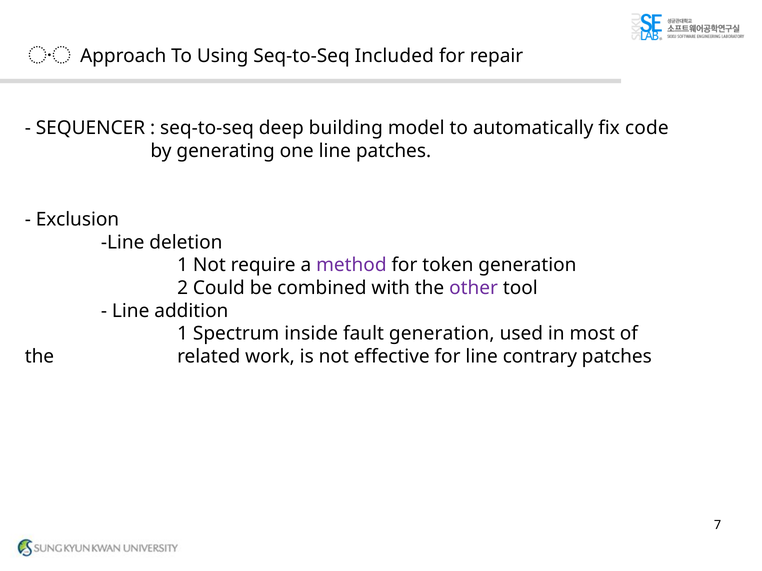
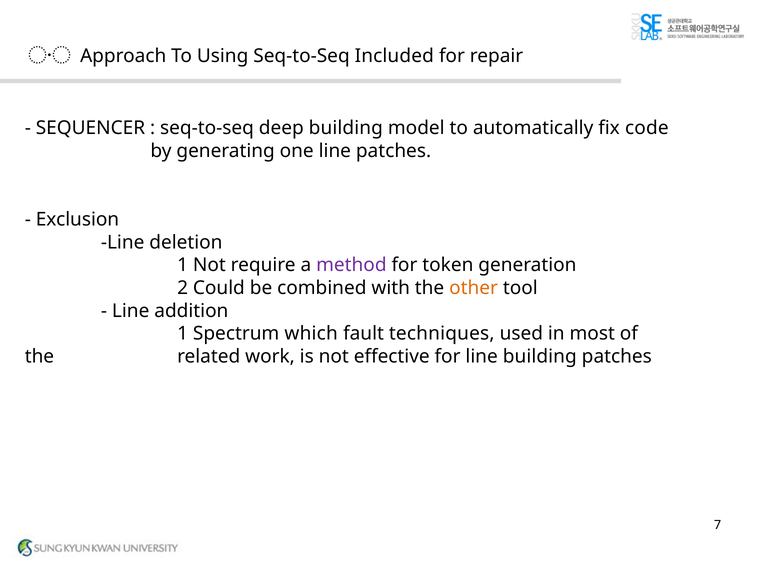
other colour: purple -> orange
inside: inside -> which
fault generation: generation -> techniques
line contrary: contrary -> building
